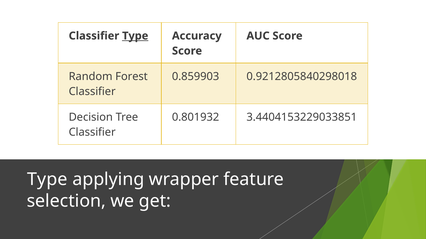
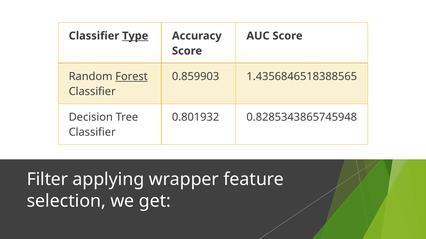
Forest underline: none -> present
0.9212805840298018: 0.9212805840298018 -> 1.4356846518388565
3.4404153229033851: 3.4404153229033851 -> 0.8285343865745948
Type at (47, 180): Type -> Filter
